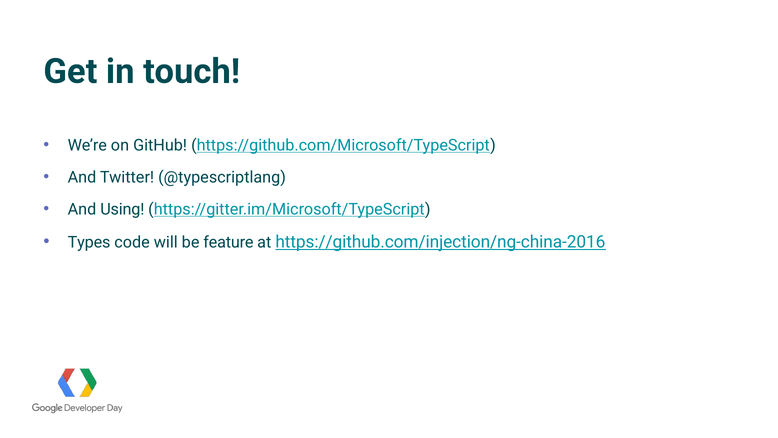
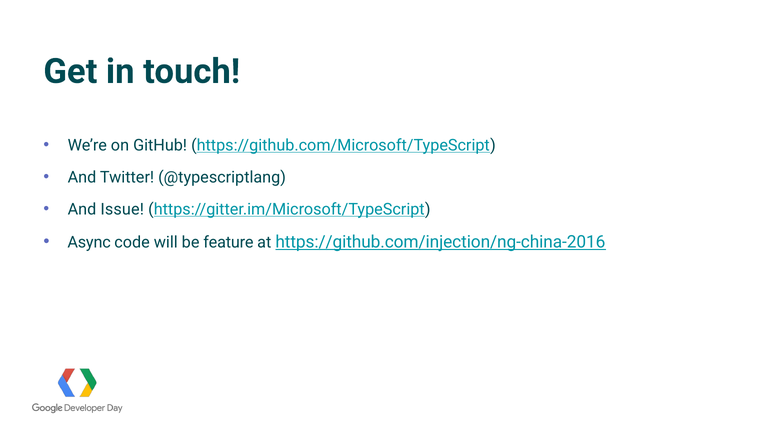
Using: Using -> Issue
Types: Types -> Async
